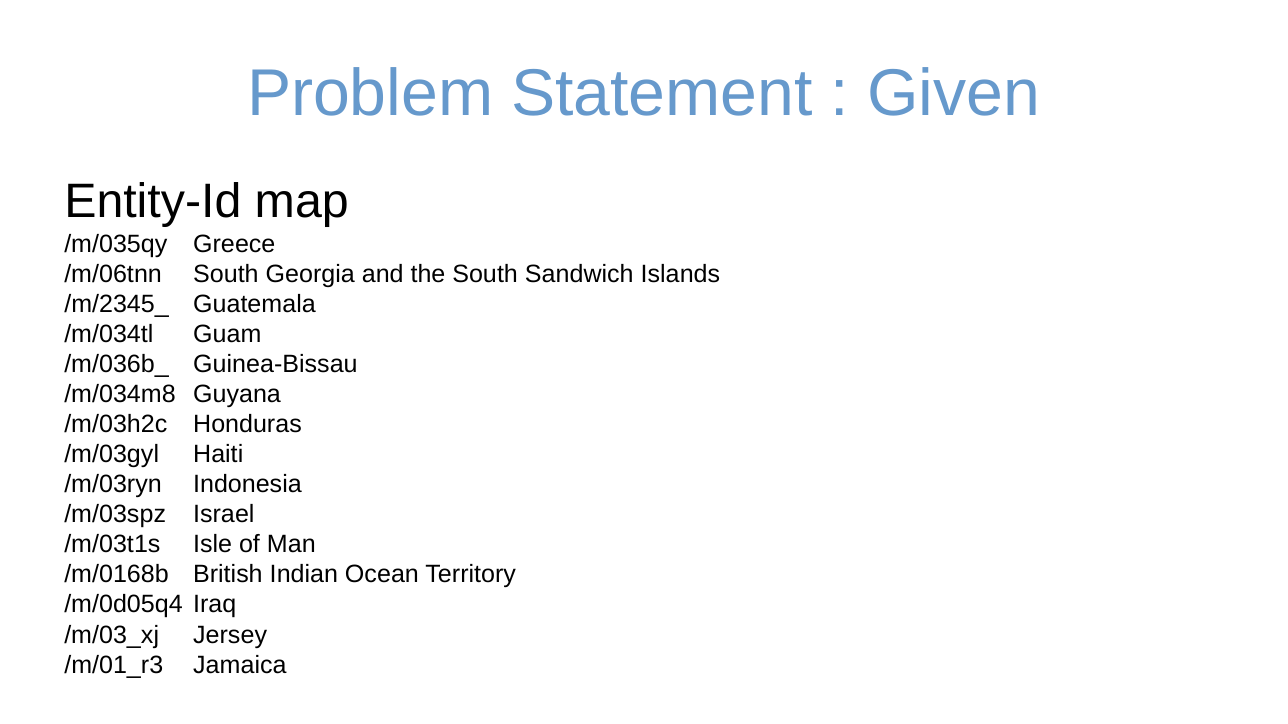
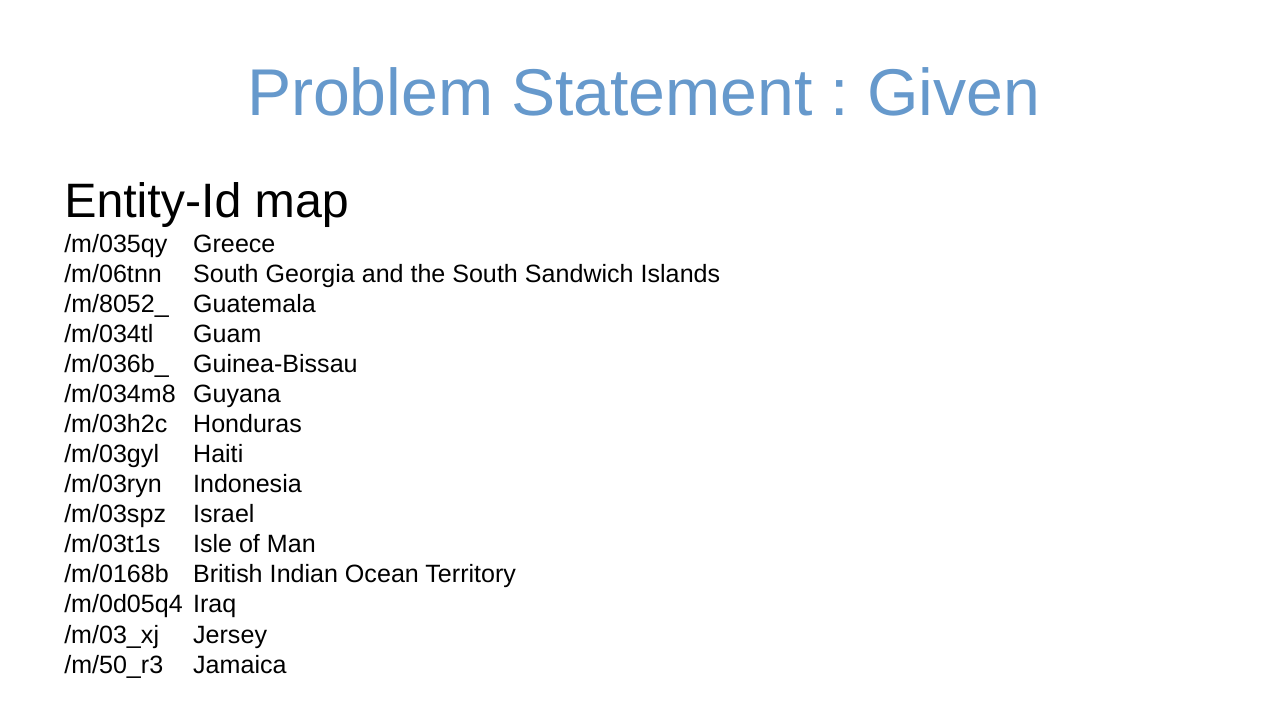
/m/2345_: /m/2345_ -> /m/8052_
/m/01_r3: /m/01_r3 -> /m/50_r3
